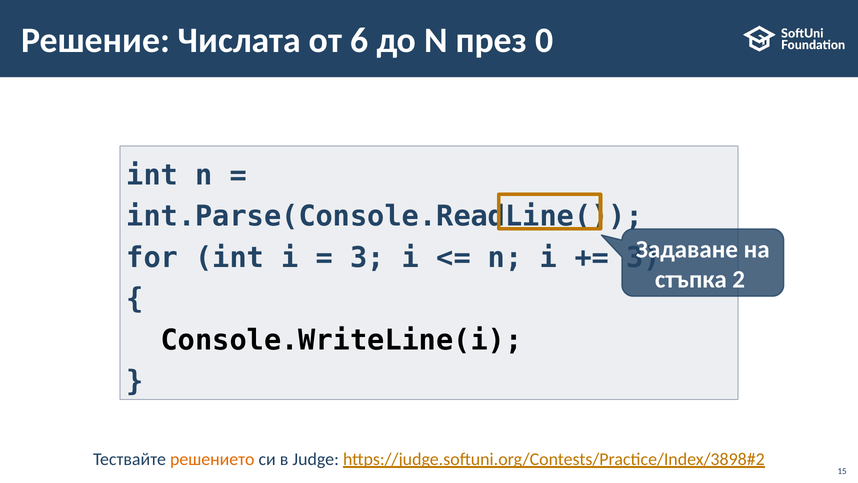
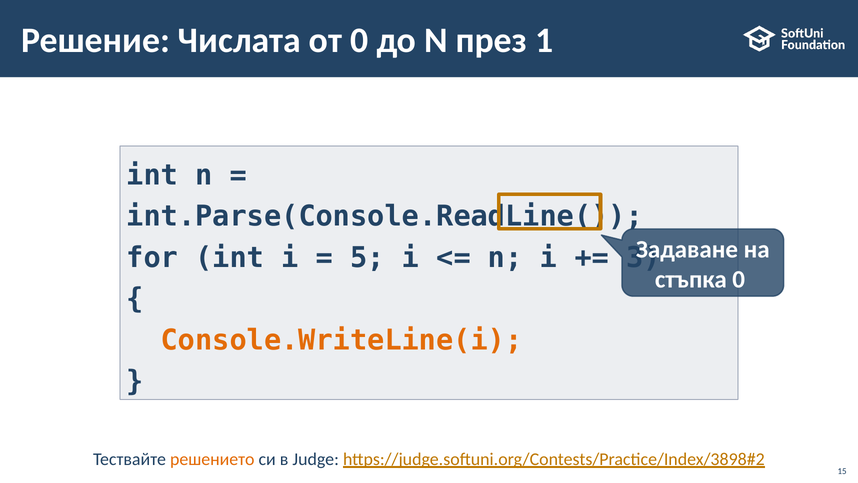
от 6: 6 -> 0
0: 0 -> 1
3 at (367, 257): 3 -> 5
стъпка 2: 2 -> 0
Console.WriteLine(i colour: black -> orange
